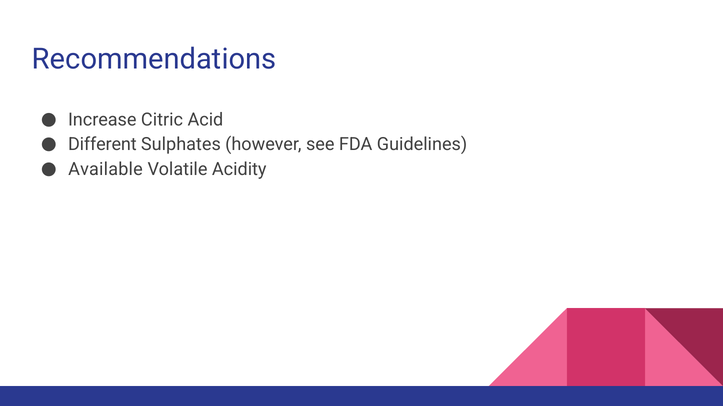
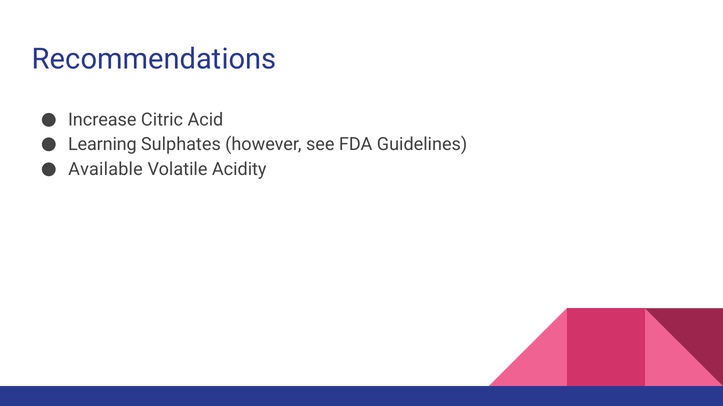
Different: Different -> Learning
